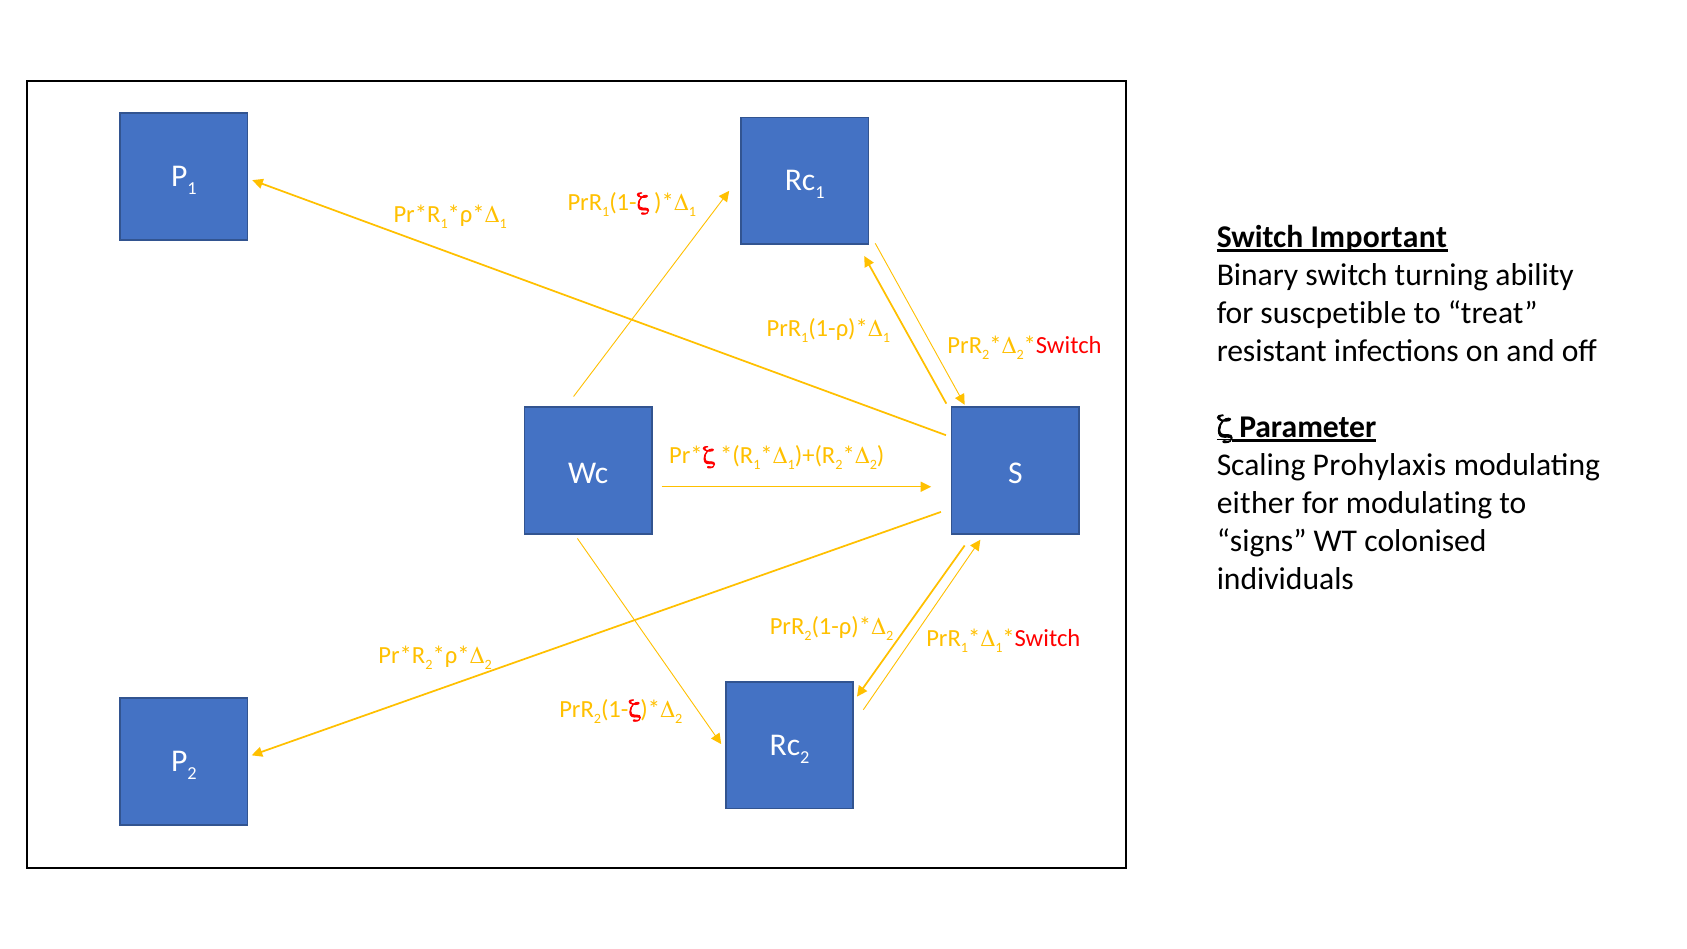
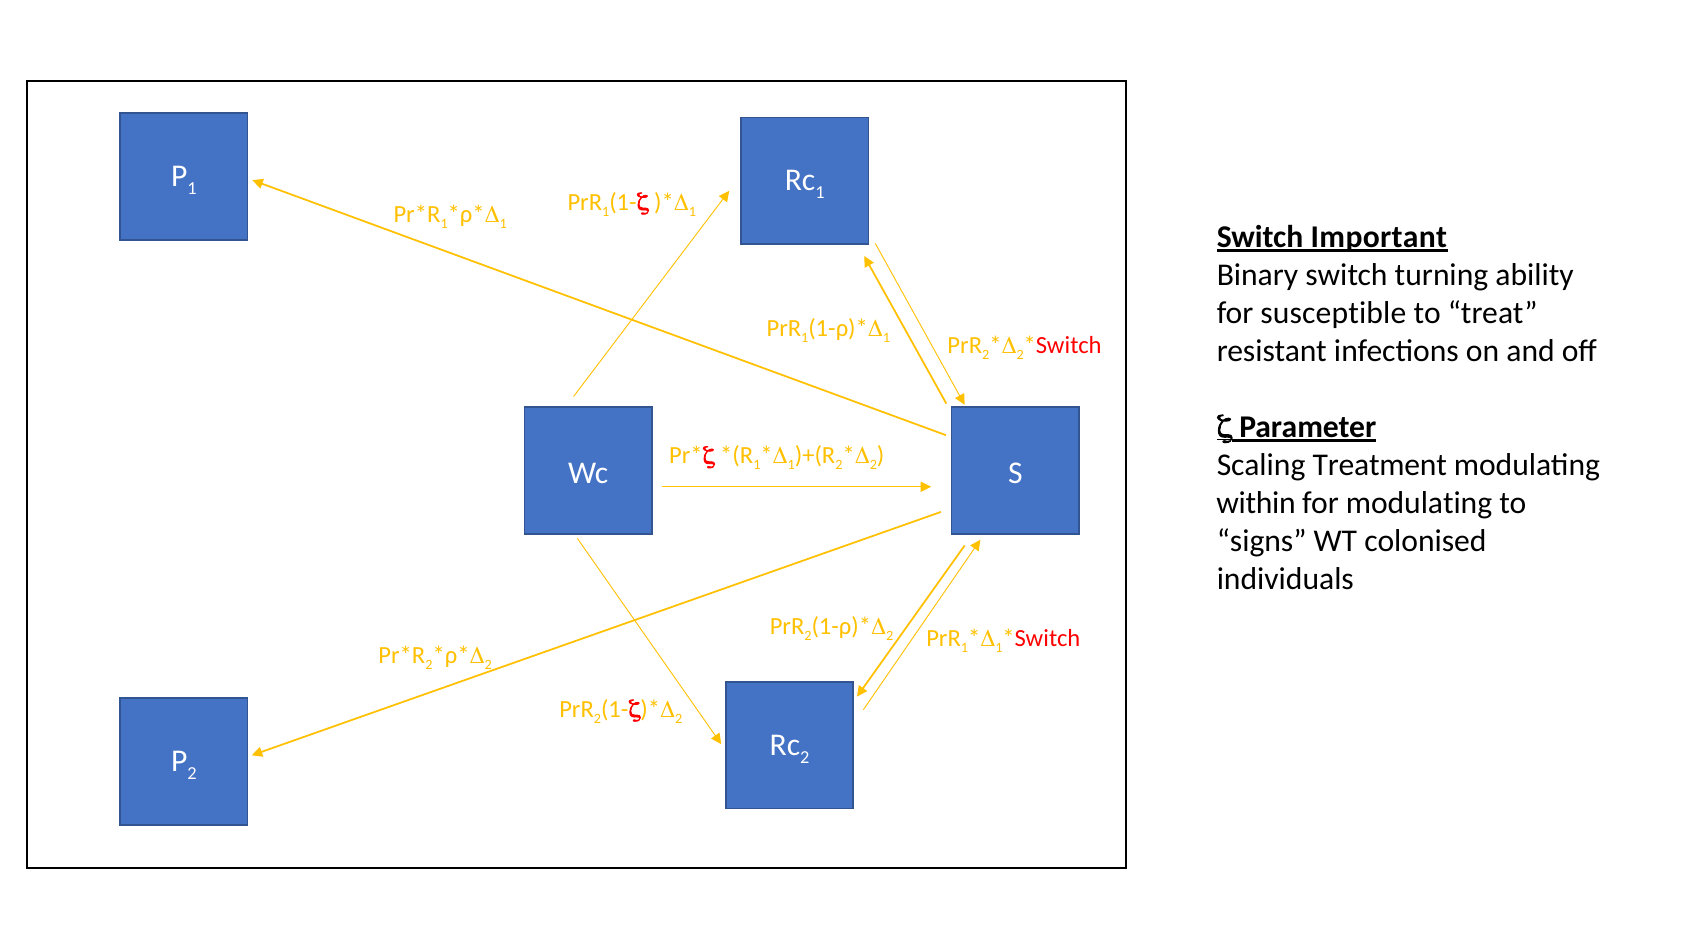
suscpetible: suscpetible -> susceptible
Prohylaxis: Prohylaxis -> Treatment
either: either -> within
